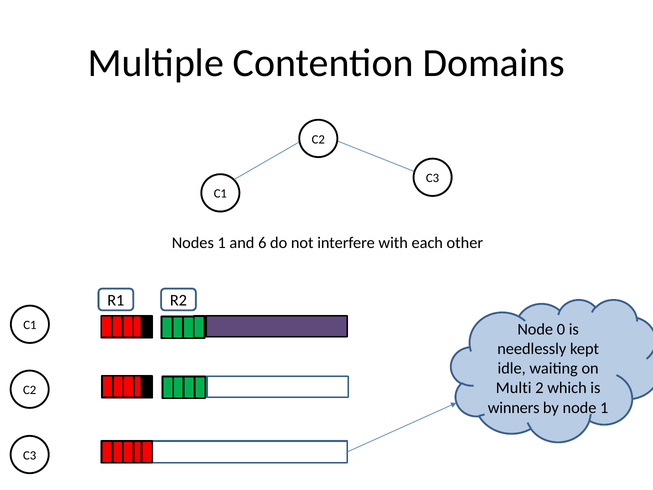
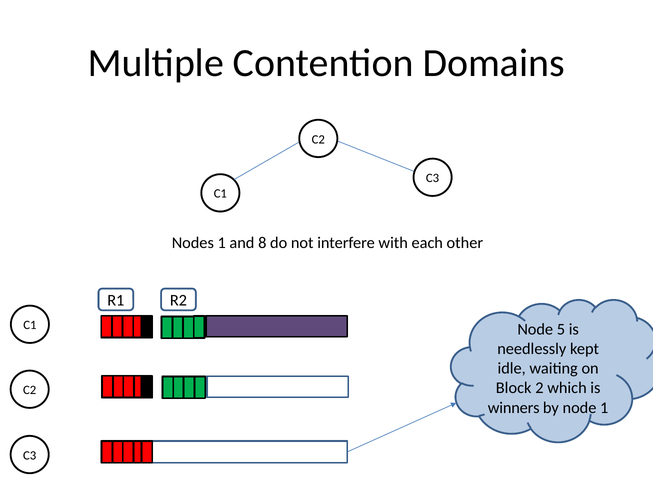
6: 6 -> 8
0: 0 -> 5
Multi: Multi -> Block
